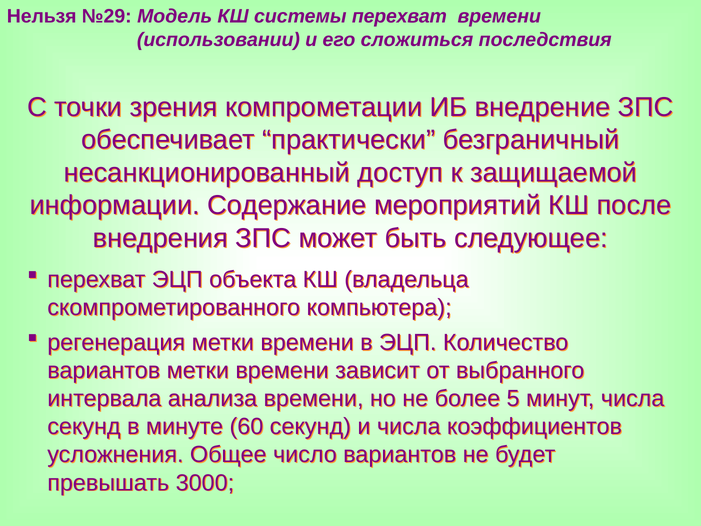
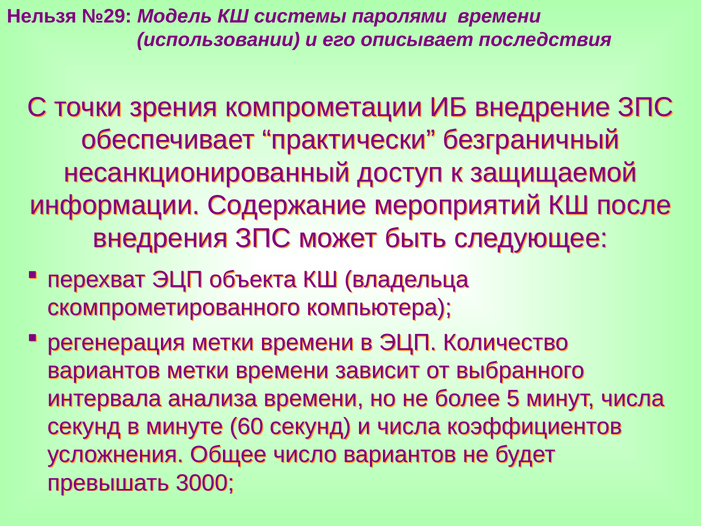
системы перехват: перехват -> паролями
сложиться: сложиться -> описывает
